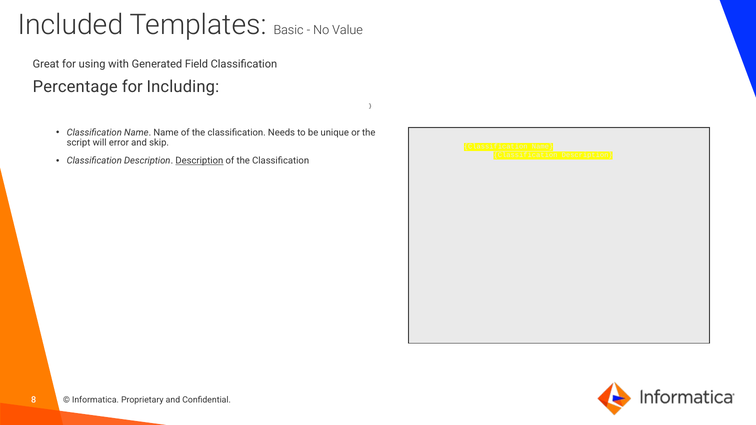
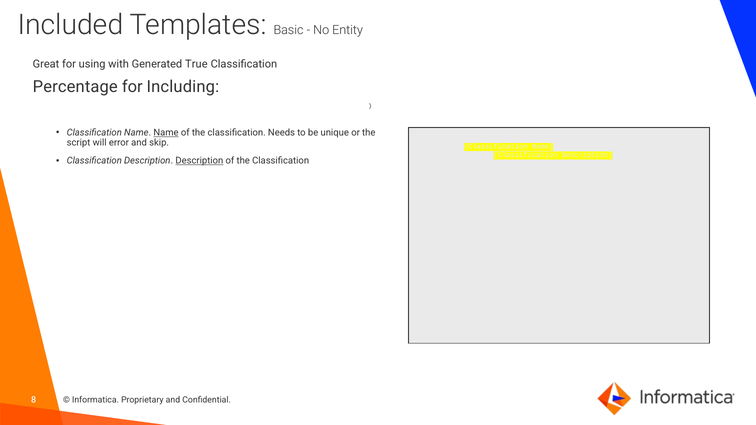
Value: Value -> Entity
Field: Field -> True
Name at (166, 133) underline: none -> present
